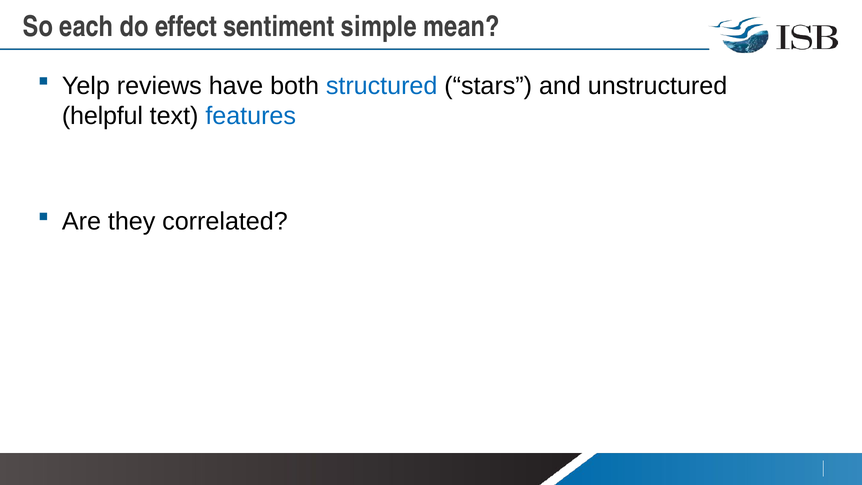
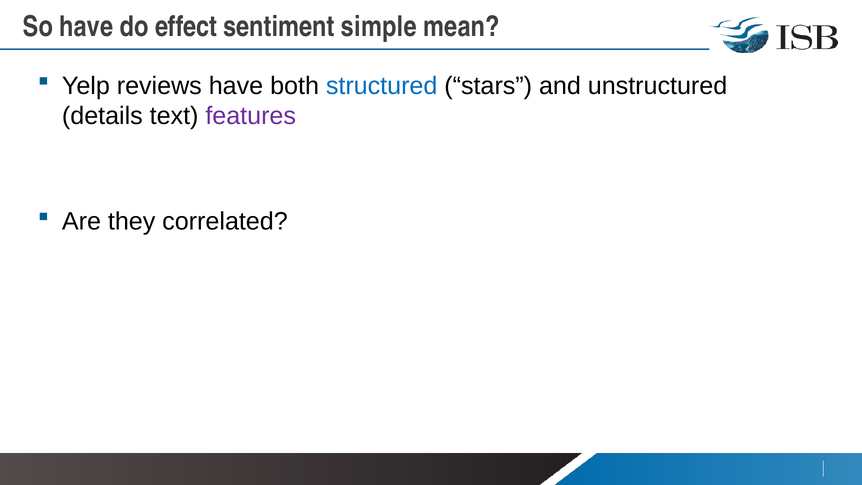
So each: each -> have
helpful: helpful -> details
features colour: blue -> purple
